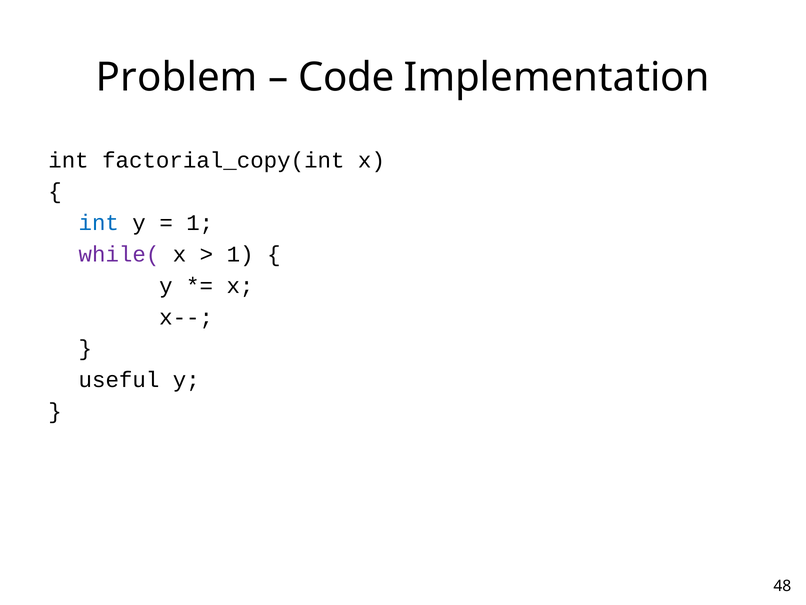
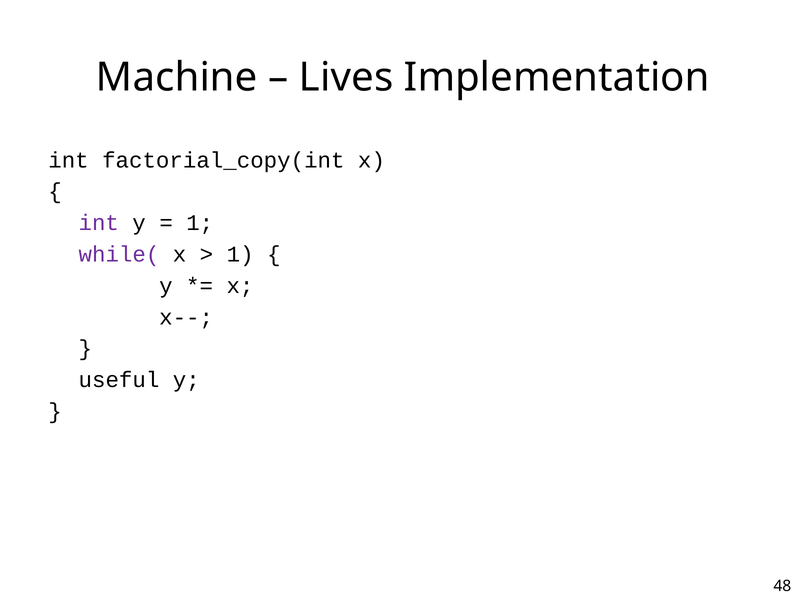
Problem: Problem -> Machine
Code: Code -> Lives
int at (99, 223) colour: blue -> purple
